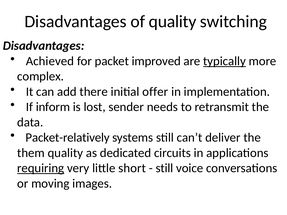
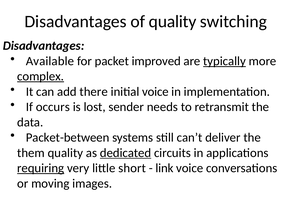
Achieved: Achieved -> Available
complex underline: none -> present
initial offer: offer -> voice
inform: inform -> occurs
Packet-relatively: Packet-relatively -> Packet-between
dedicated underline: none -> present
still at (164, 168): still -> link
